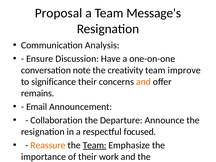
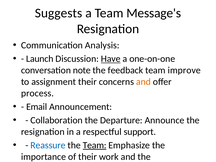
Proposal: Proposal -> Suggests
Ensure: Ensure -> Launch
Have at (111, 59) underline: none -> present
creativity: creativity -> feedback
significance: significance -> assignment
remains: remains -> process
respectful focused: focused -> support
Reassure colour: orange -> blue
